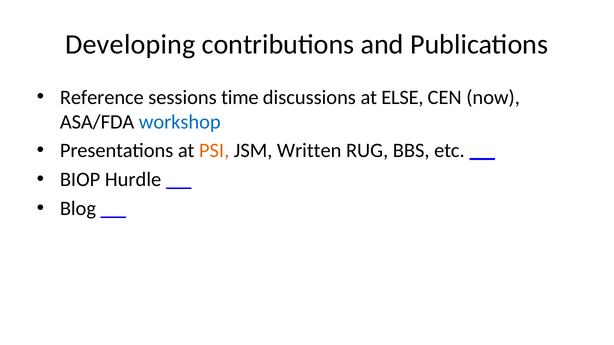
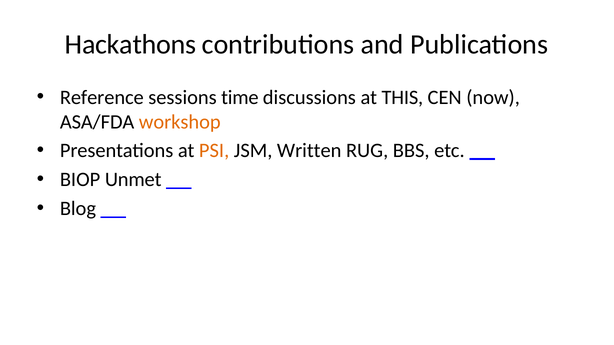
Developing: Developing -> Hackathons
ELSE: ELSE -> THIS
workshop colour: blue -> orange
Hurdle: Hurdle -> Unmet
